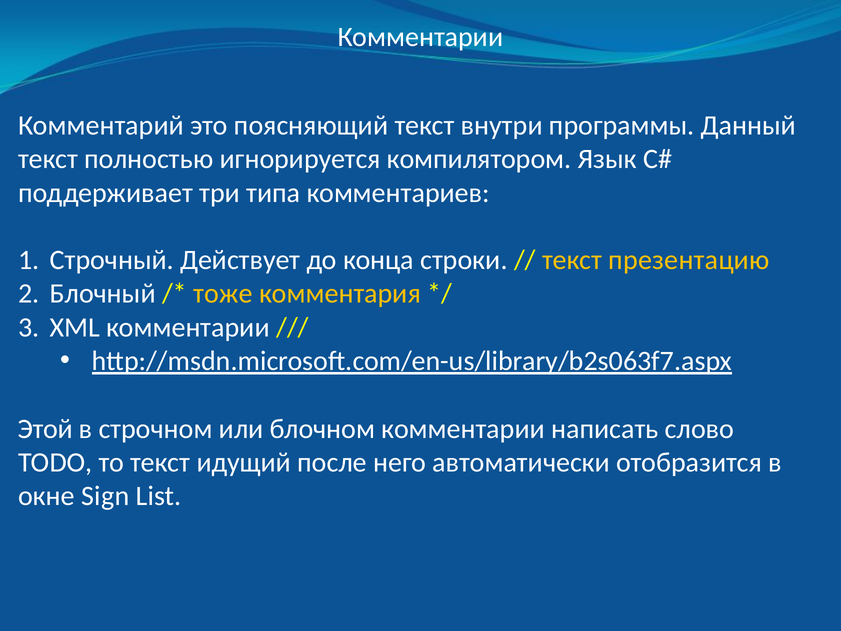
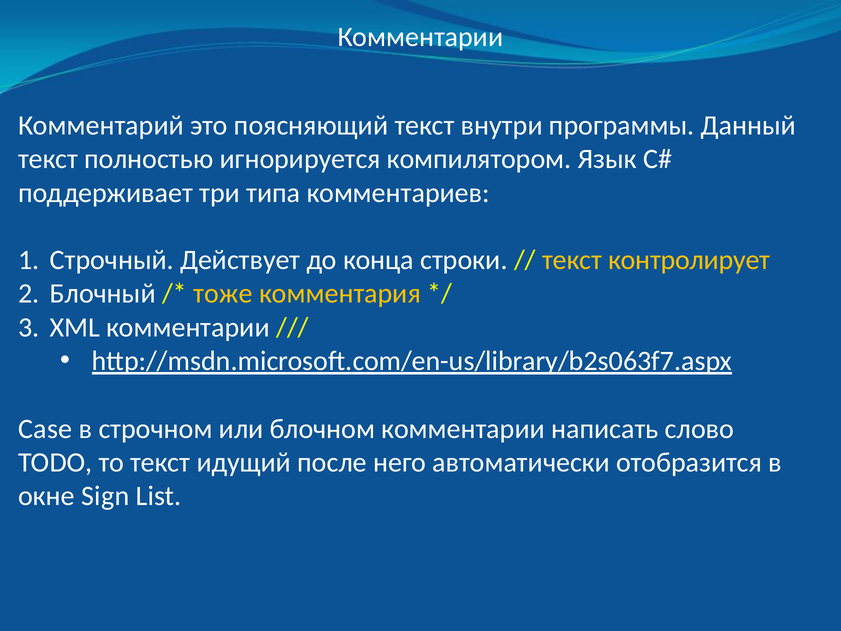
презентацию: презентацию -> контролирует
Этой: Этой -> Case
